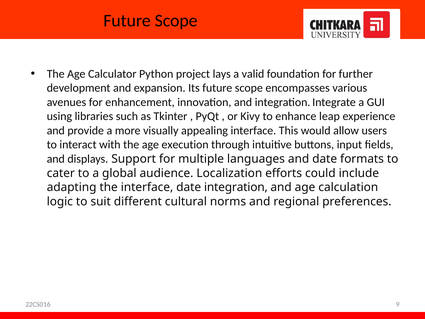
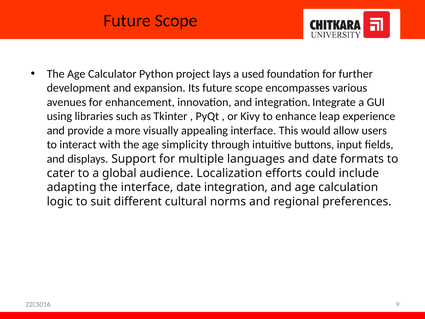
valid: valid -> used
execution: execution -> simplicity
